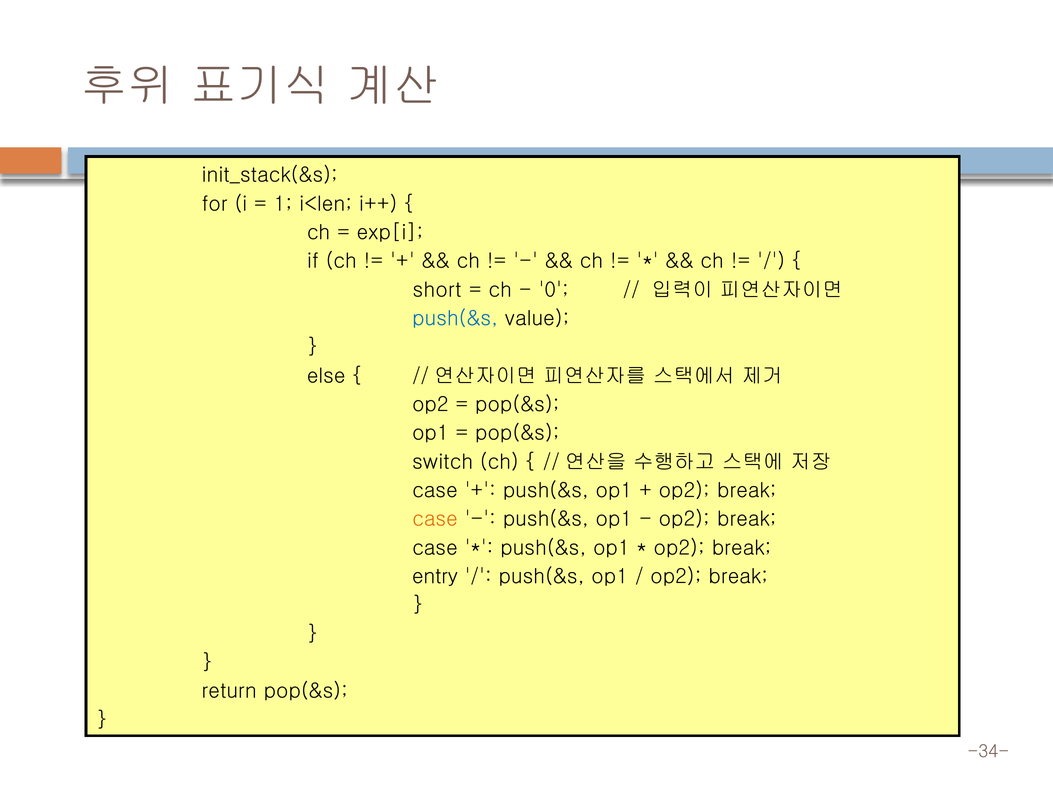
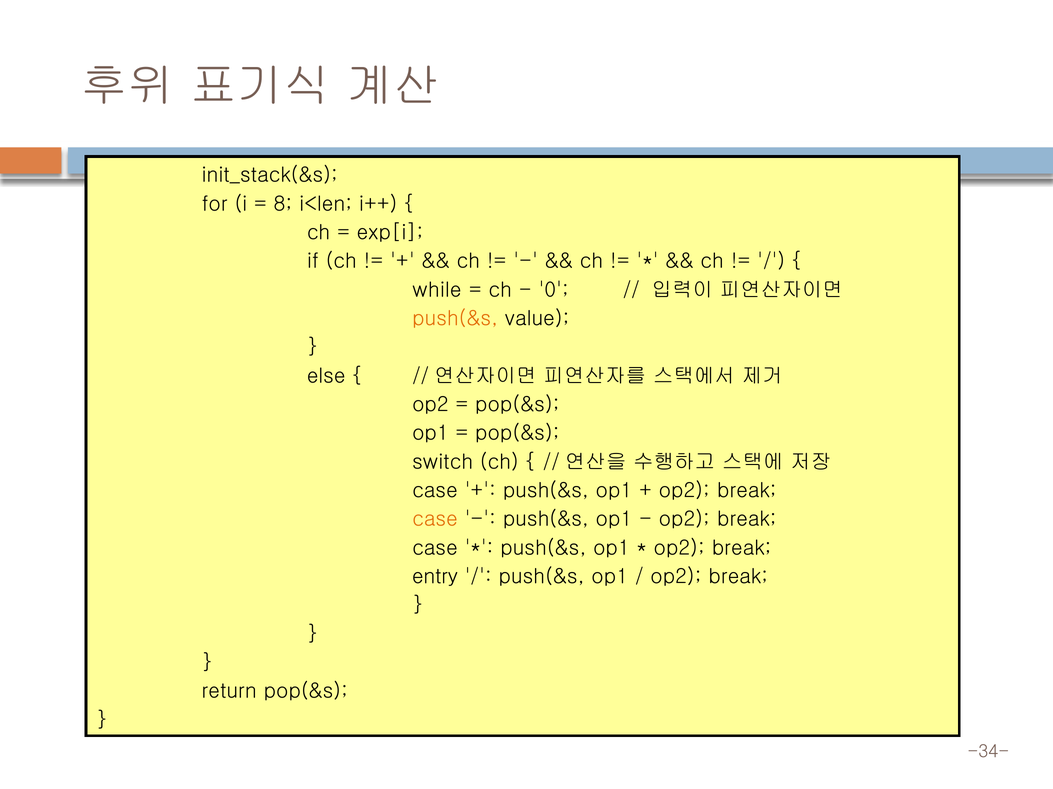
1: 1 -> 8
short: short -> while
push(&s at (455, 319) colour: blue -> orange
